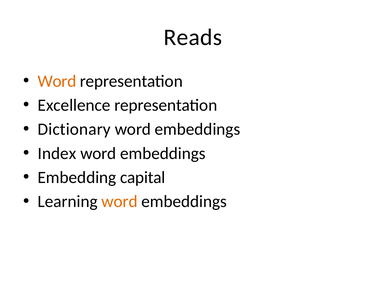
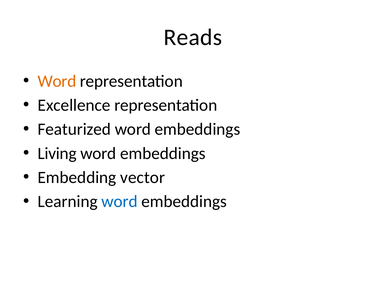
Dictionary: Dictionary -> Featurized
Index: Index -> Living
capital: capital -> vector
word at (119, 201) colour: orange -> blue
